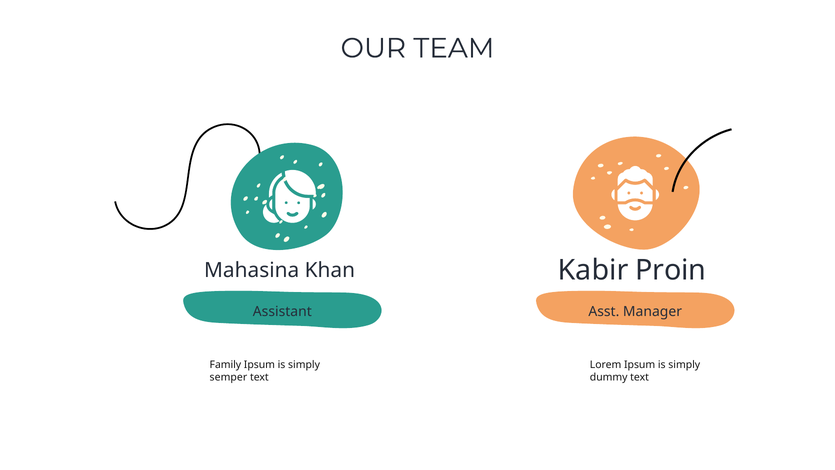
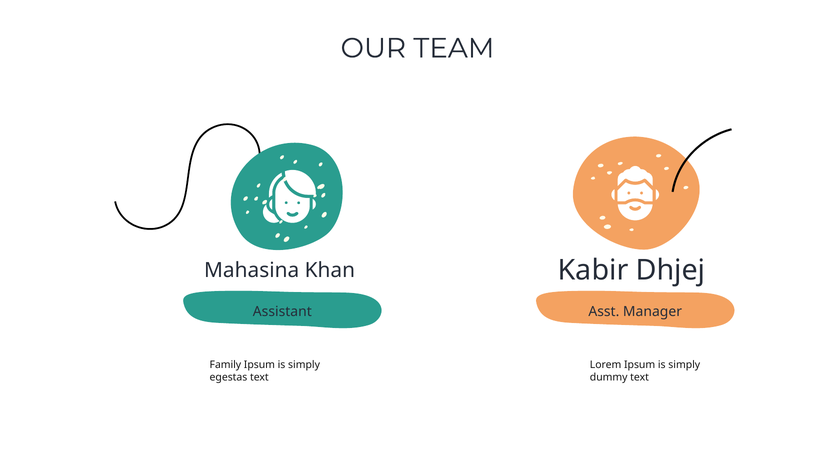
Proin: Proin -> Dhjej
semper: semper -> egestas
